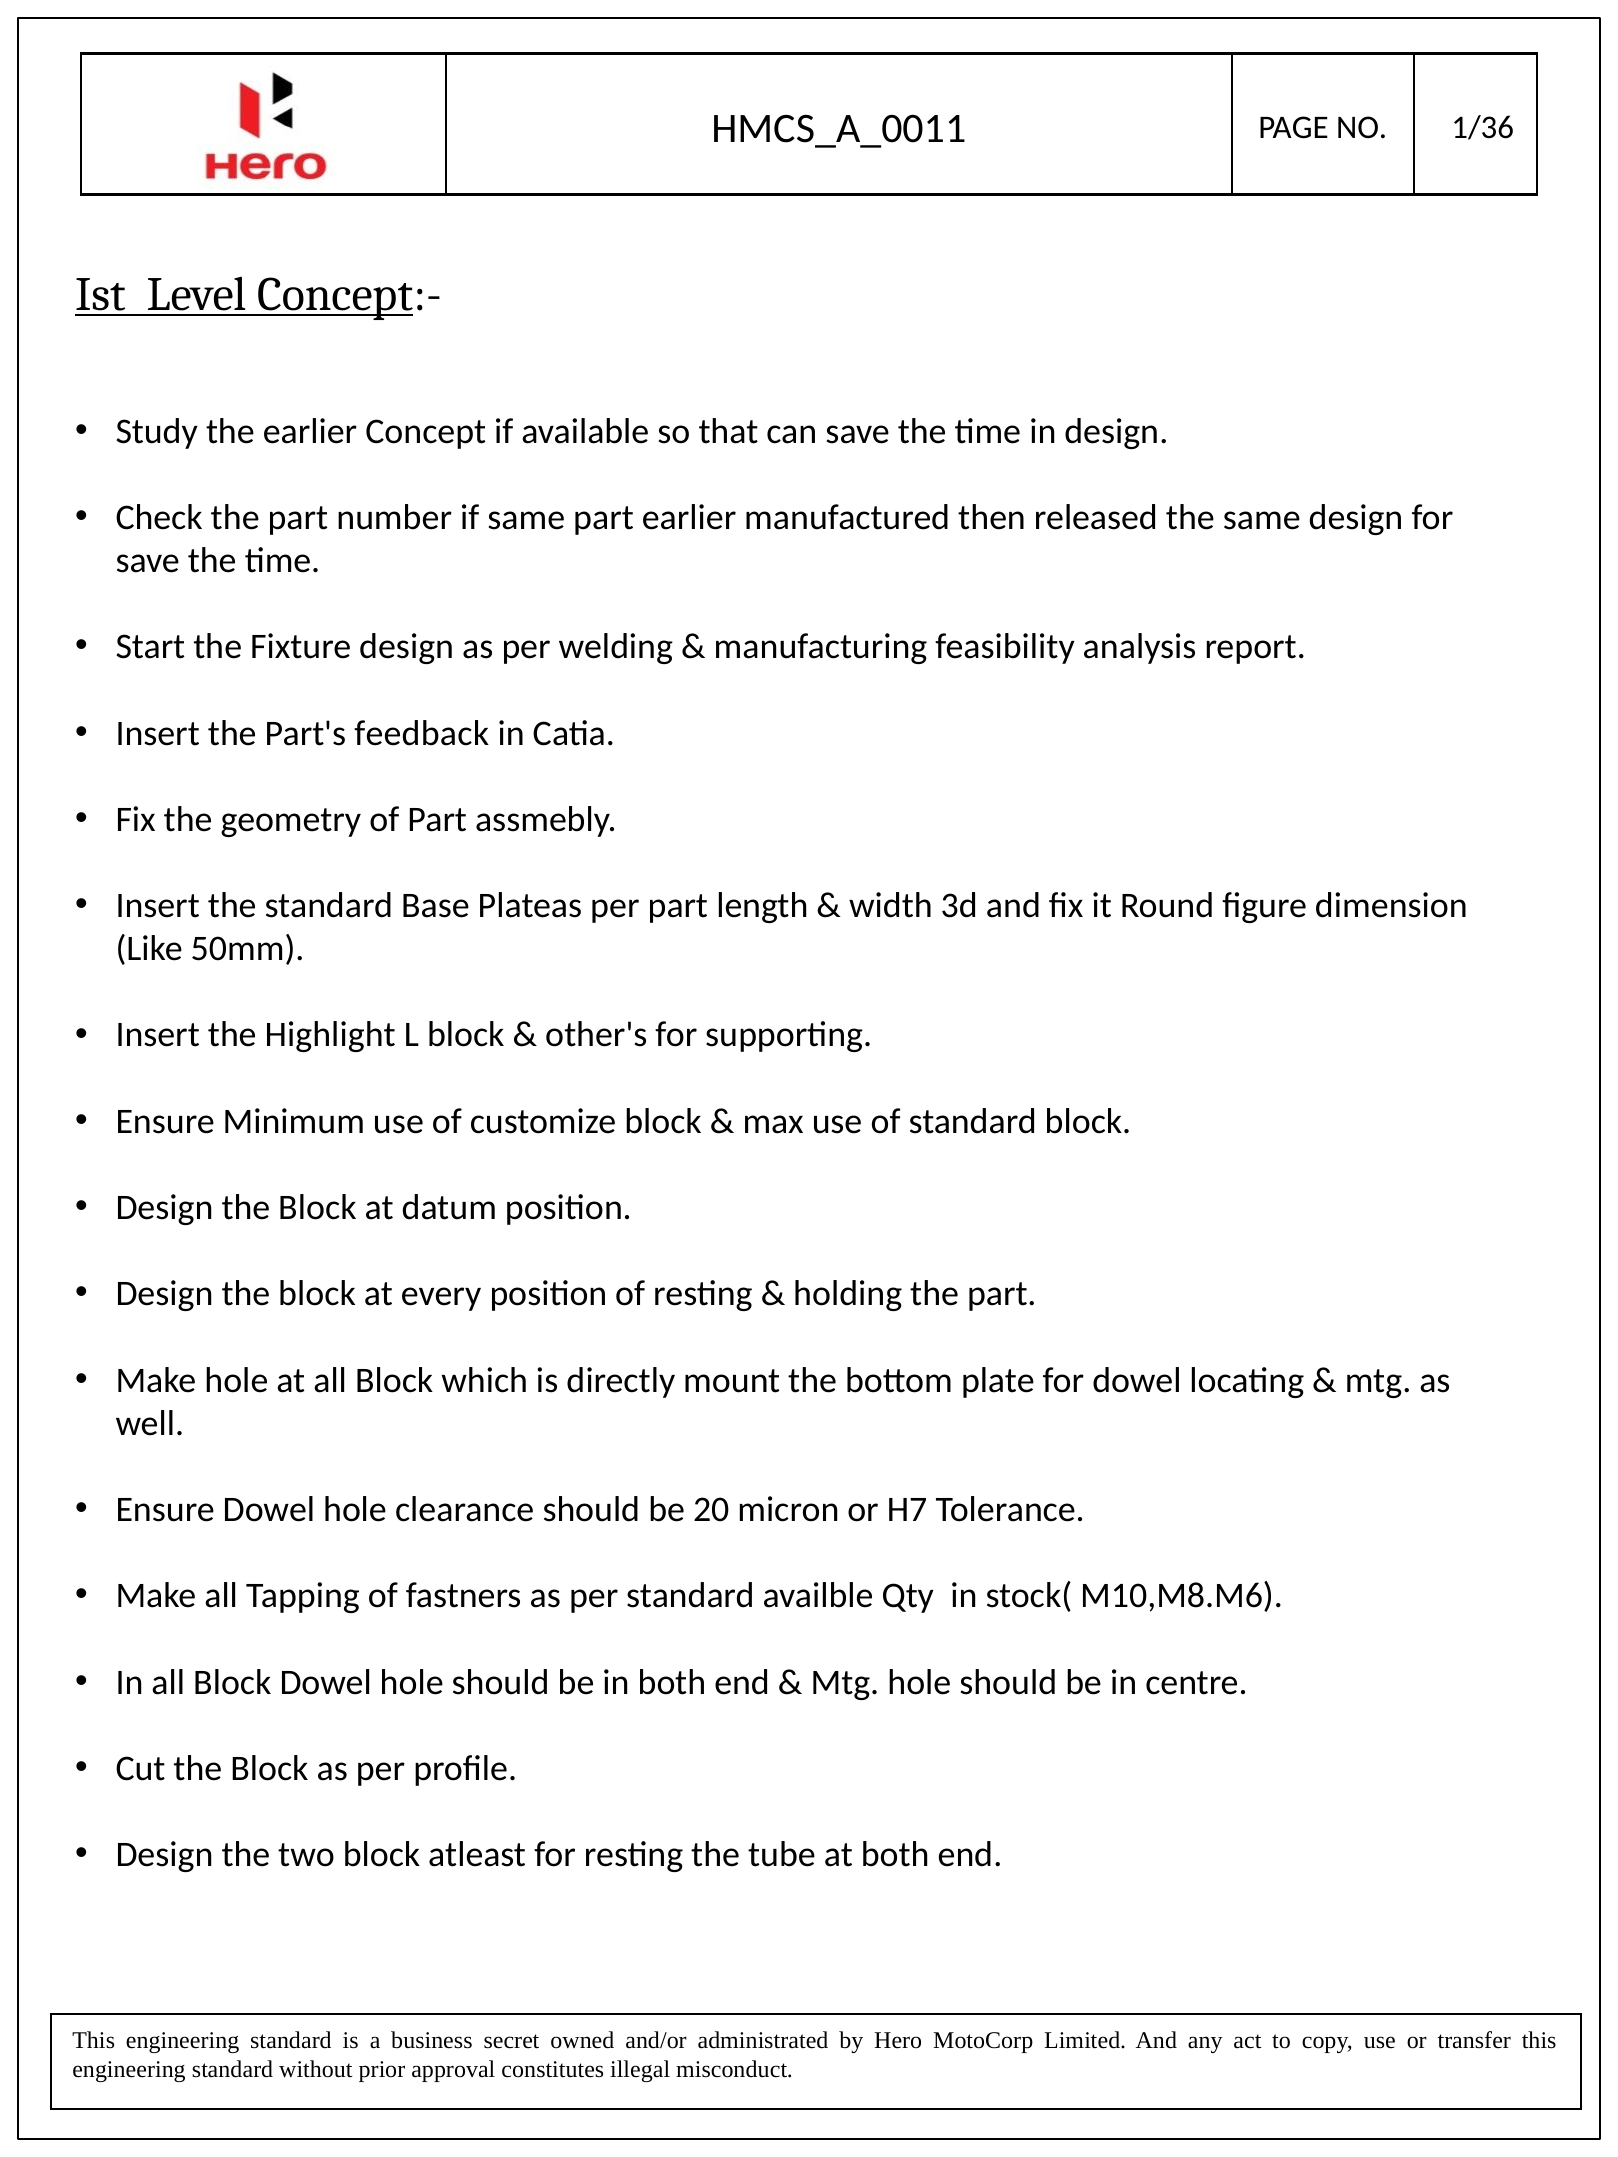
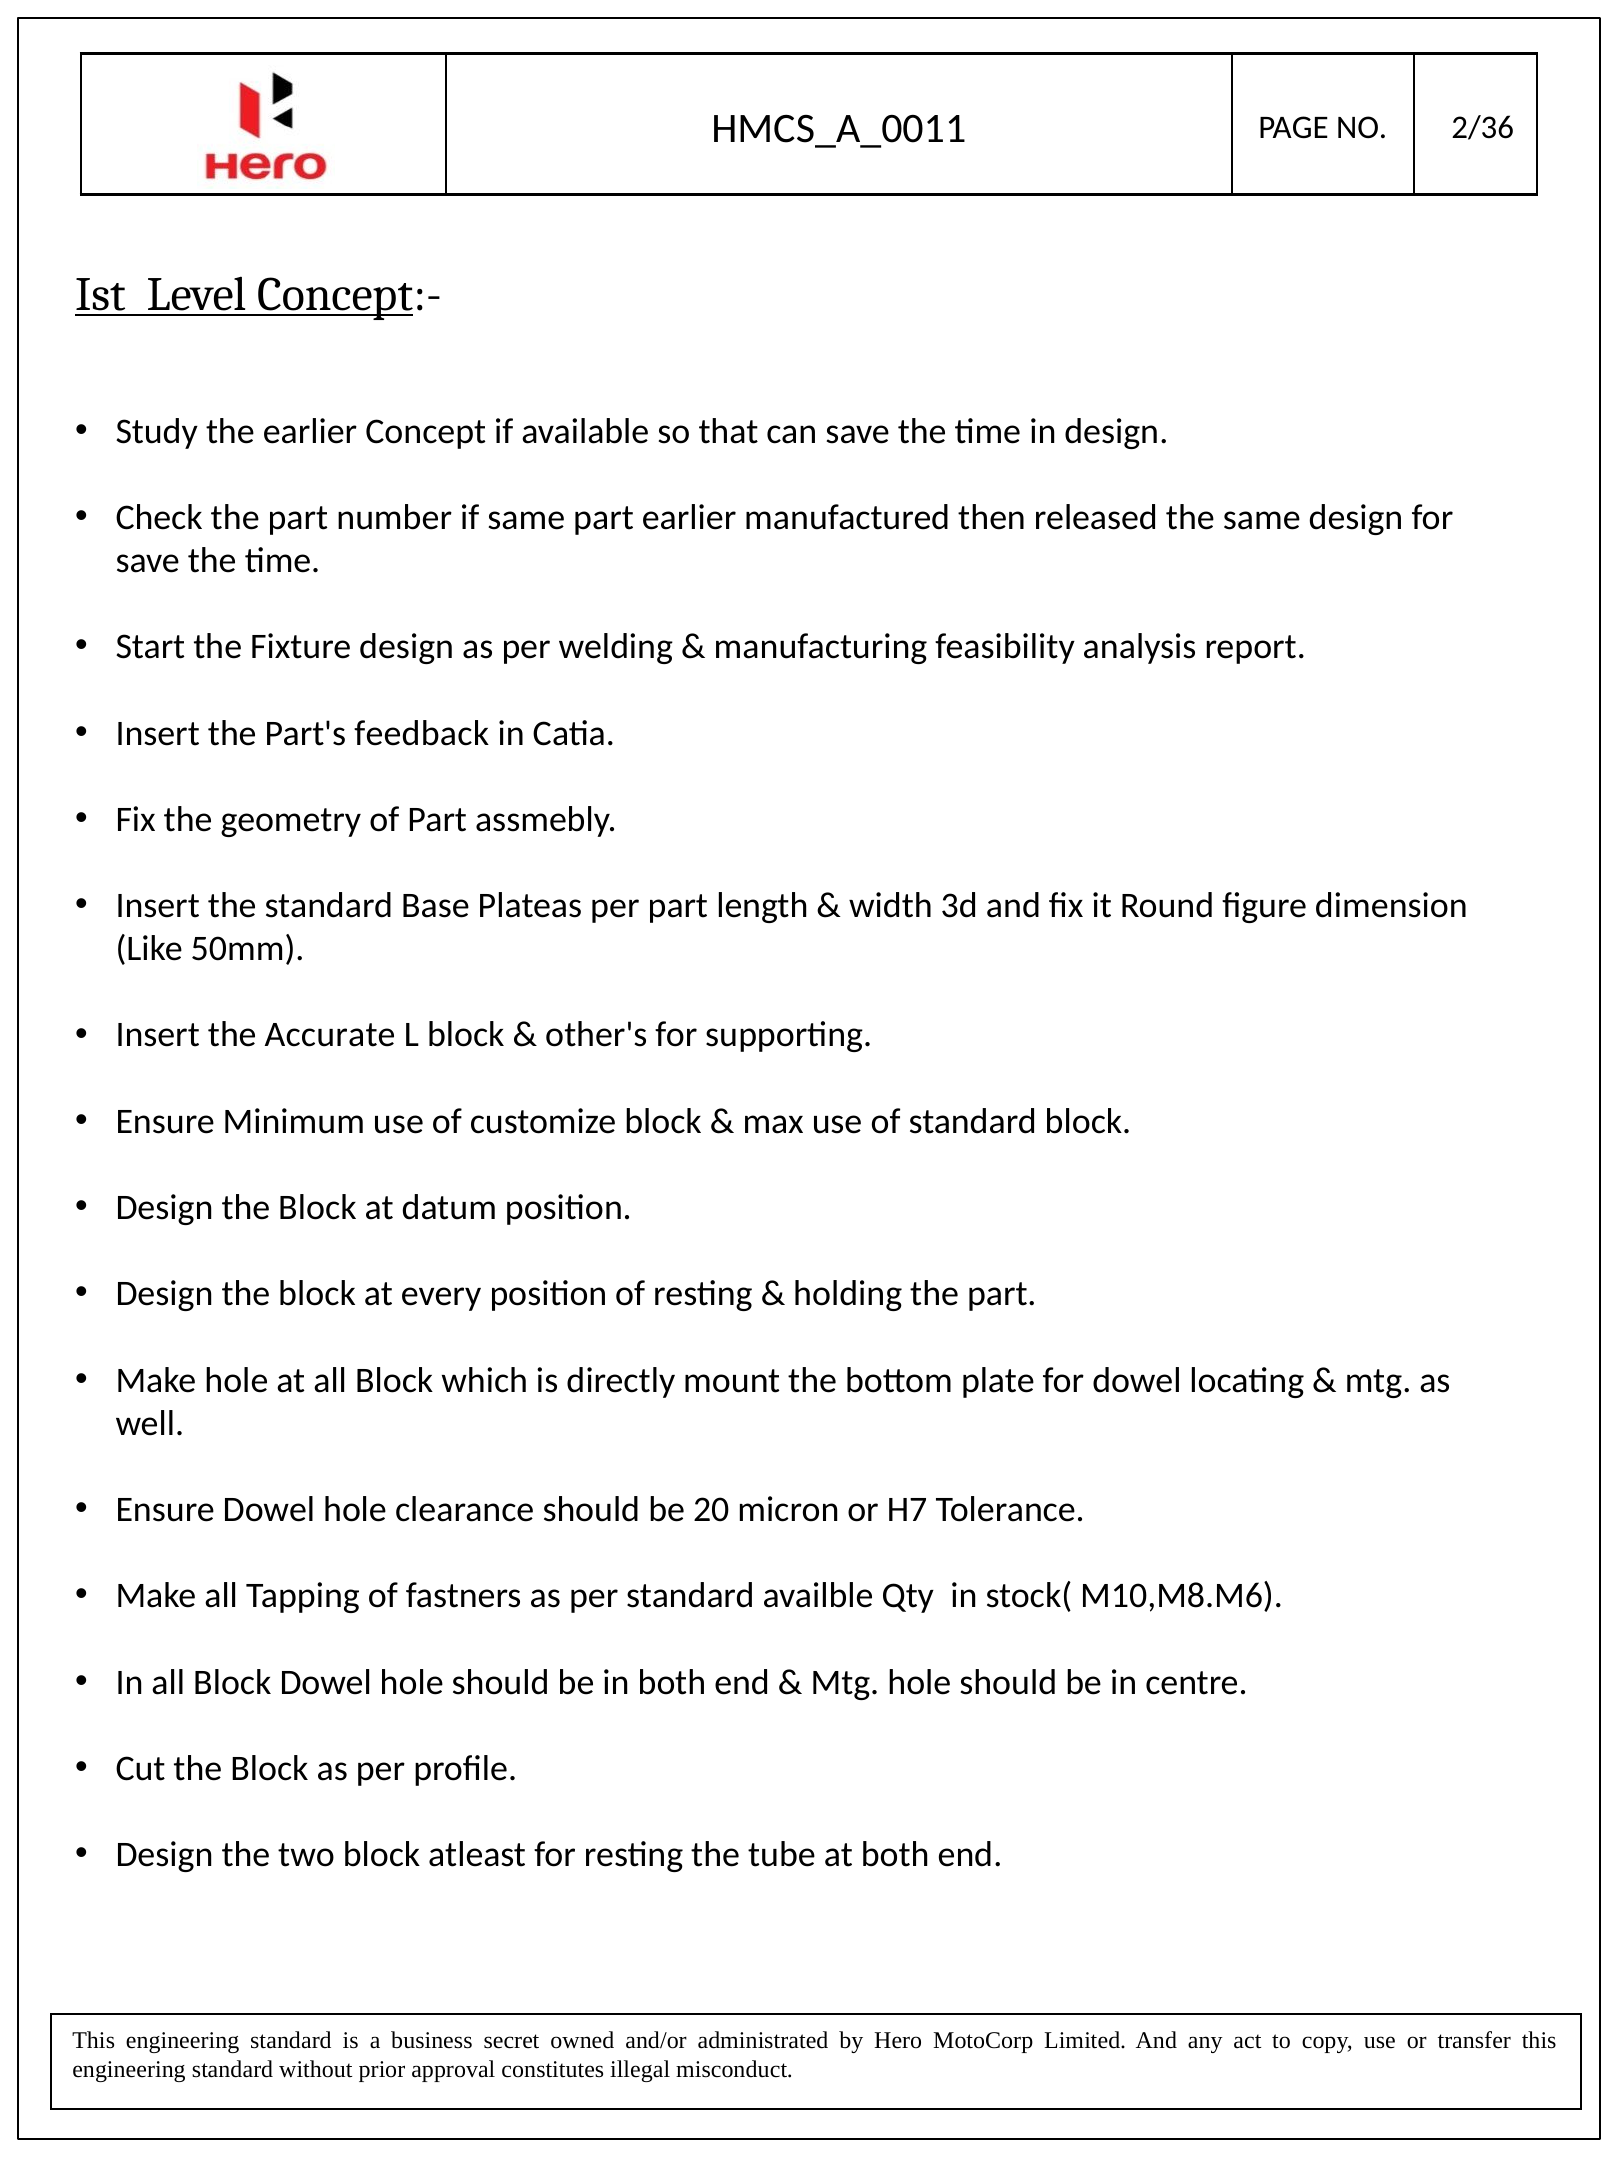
1/36: 1/36 -> 2/36
Highlight: Highlight -> Accurate
